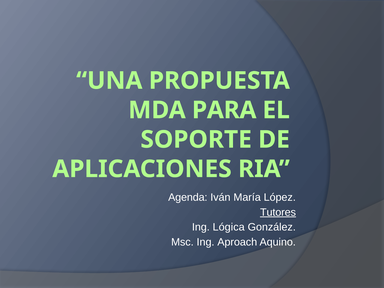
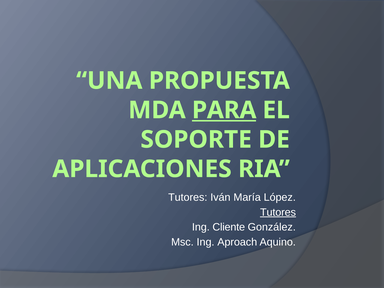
PARA underline: none -> present
Agenda at (188, 197): Agenda -> Tutores
Lógica: Lógica -> Cliente
